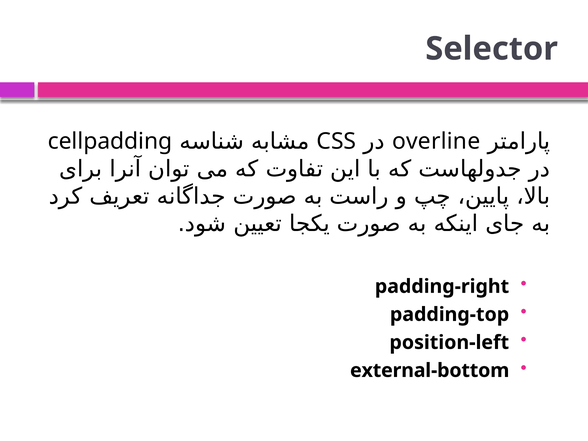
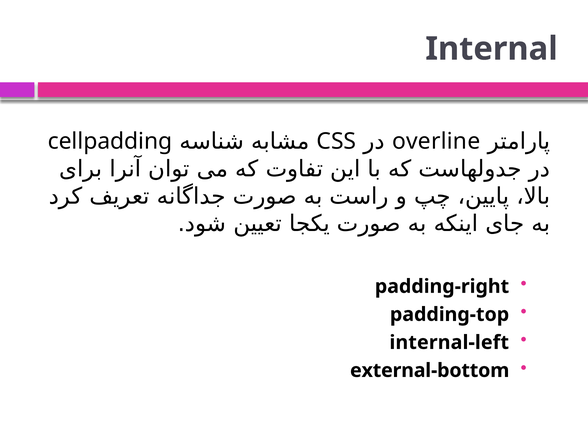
Selector: Selector -> Internal
position-left: position-left -> internal-left
